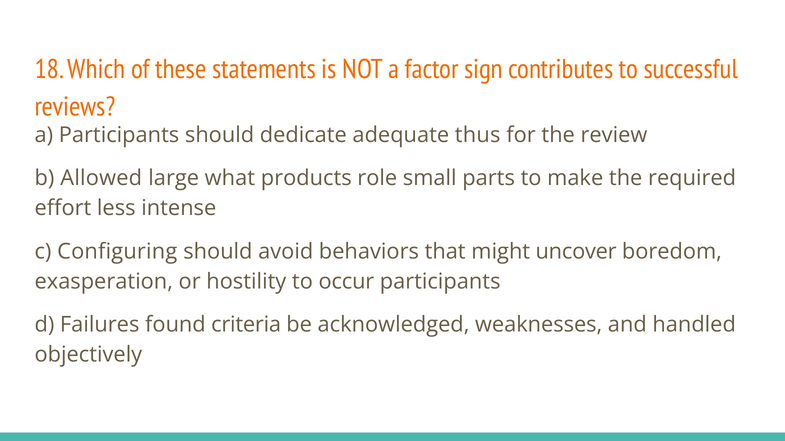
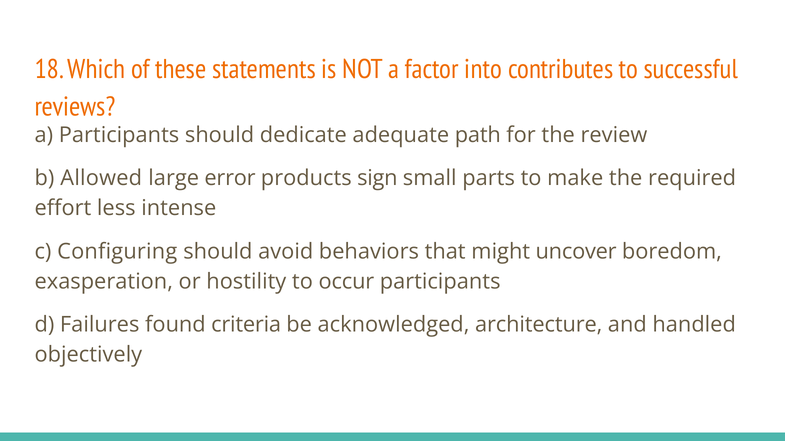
sign: sign -> into
thus: thus -> path
what: what -> error
role: role -> sign
weaknesses: weaknesses -> architecture
